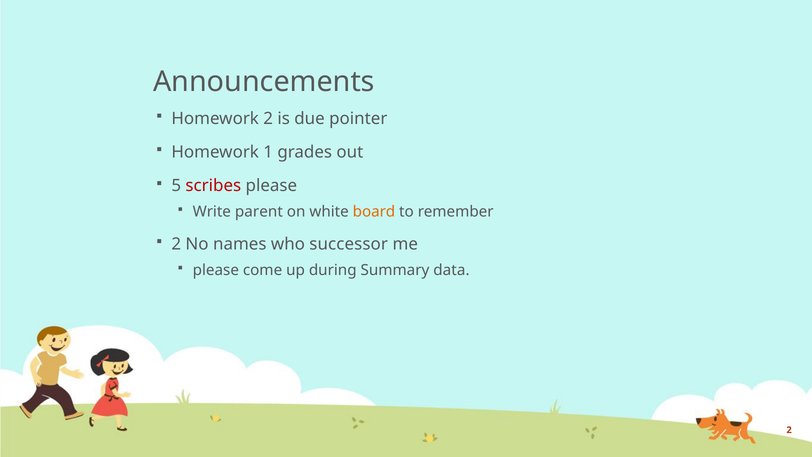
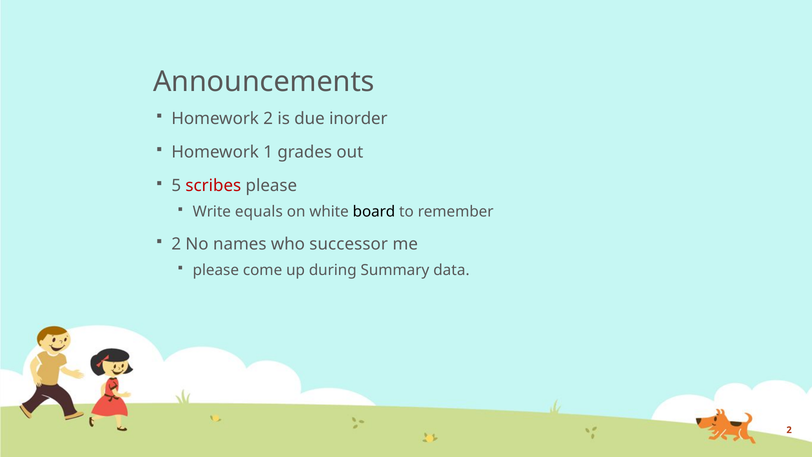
pointer: pointer -> inorder
parent: parent -> equals
board colour: orange -> black
